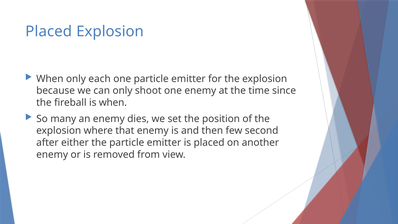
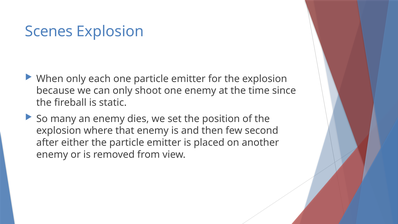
Placed at (49, 31): Placed -> Scenes
is when: when -> static
